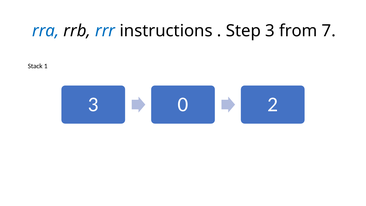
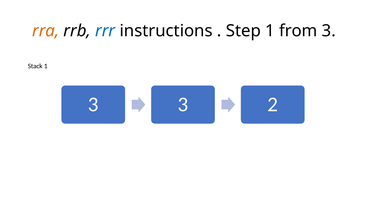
rra colour: blue -> orange
Step 3: 3 -> 1
from 7: 7 -> 3
0 at (183, 104): 0 -> 3
